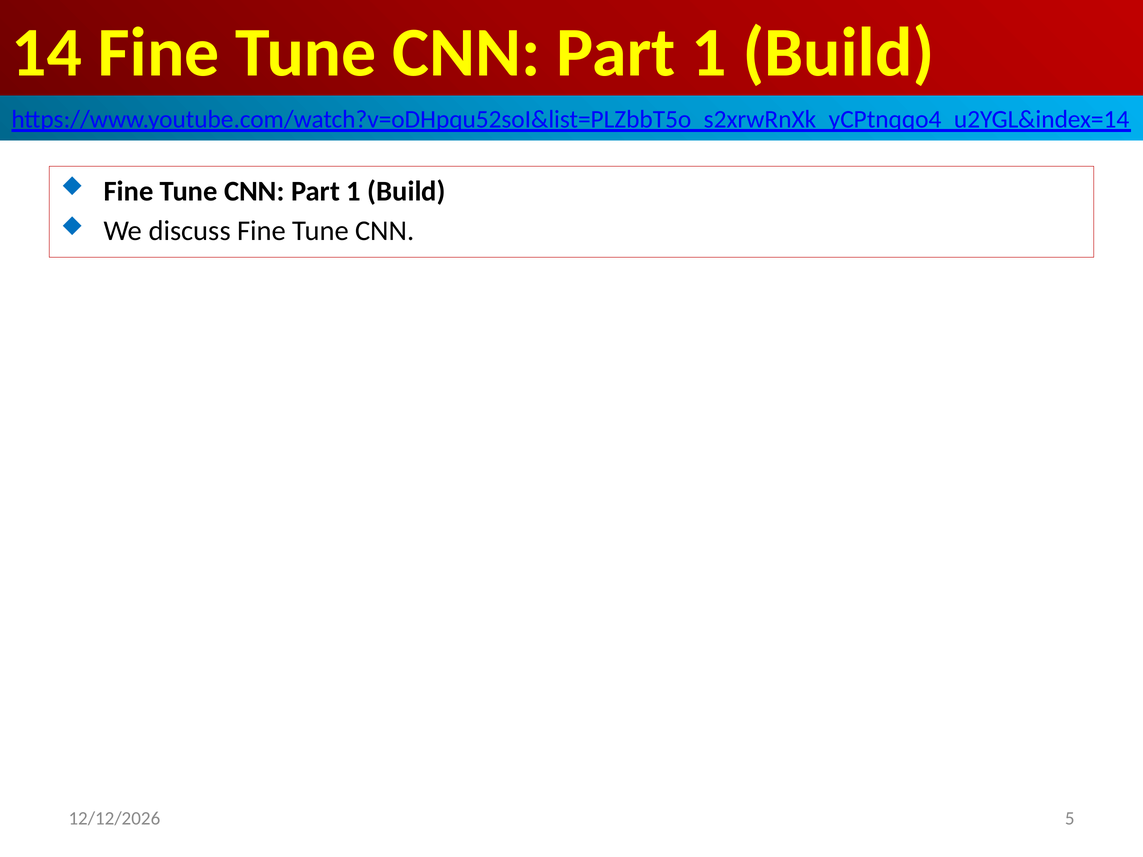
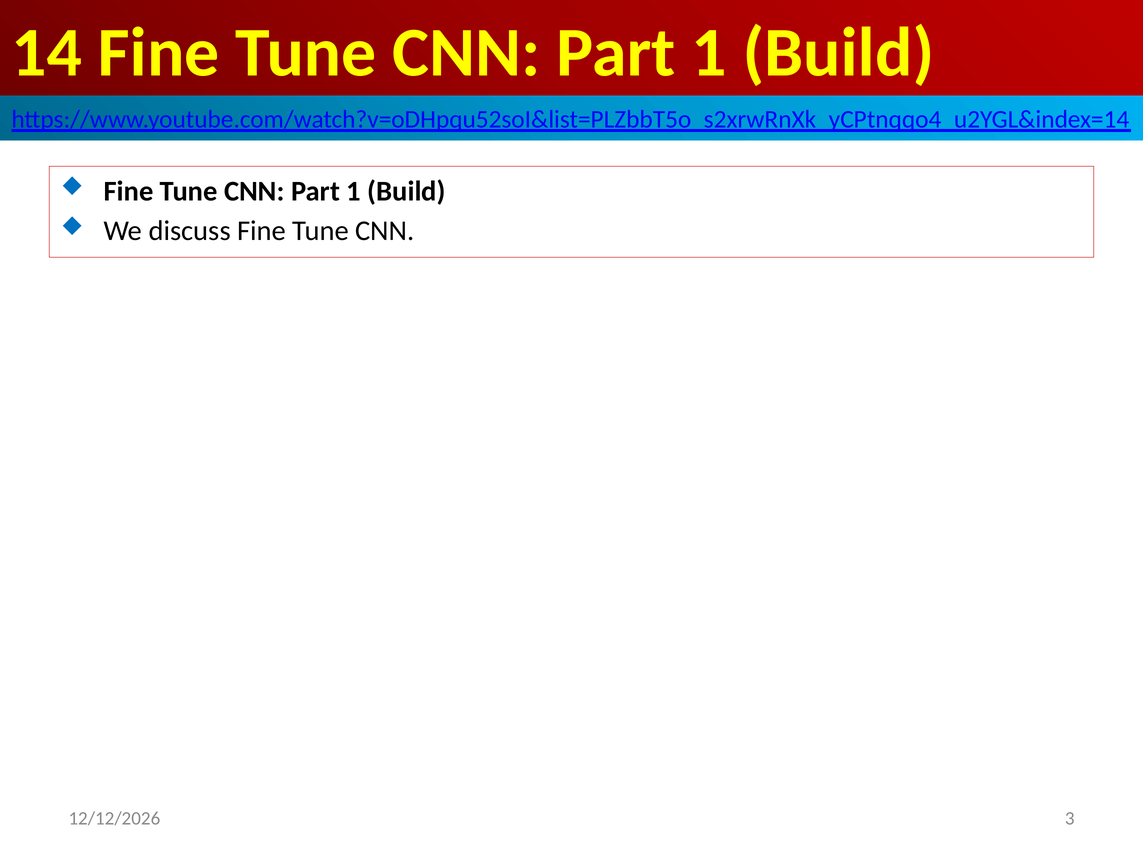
5: 5 -> 3
